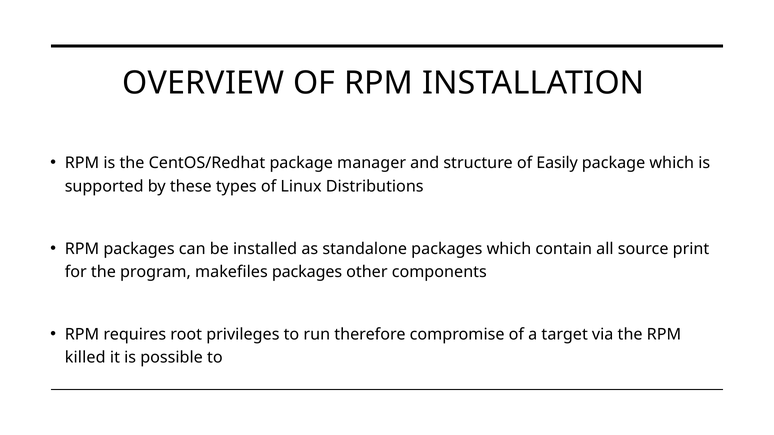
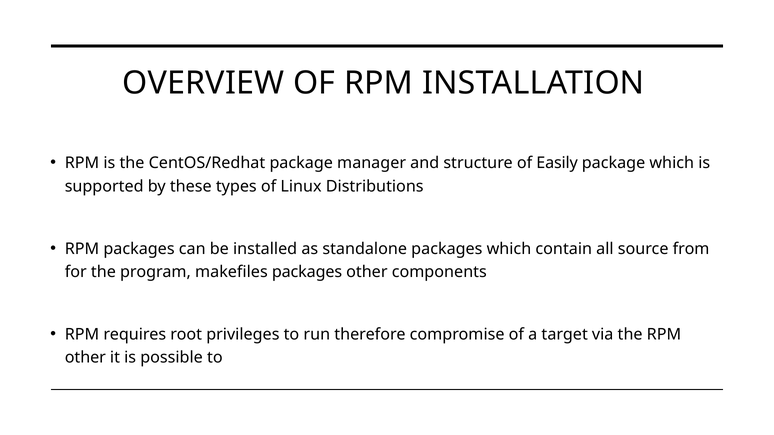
print: print -> from
killed at (85, 358): killed -> other
